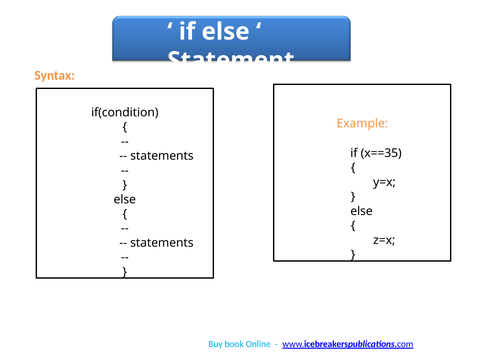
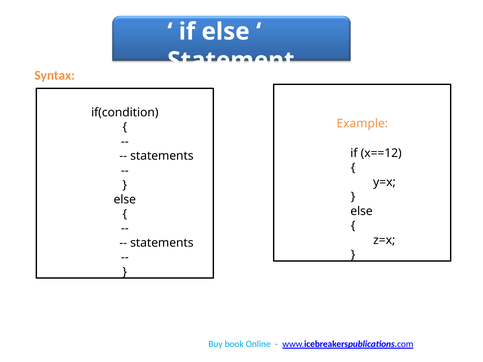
x==35: x==35 -> x==12
